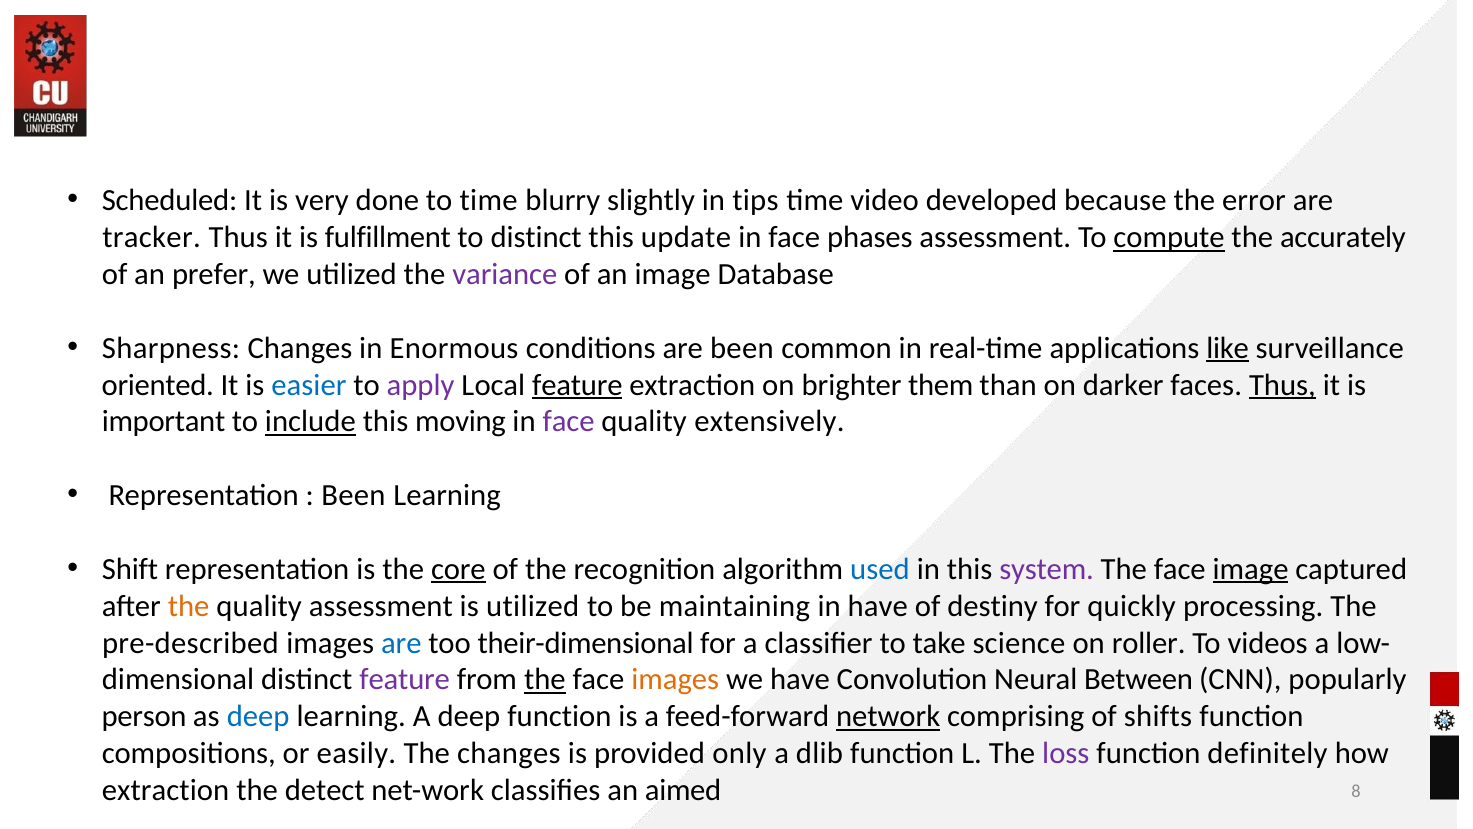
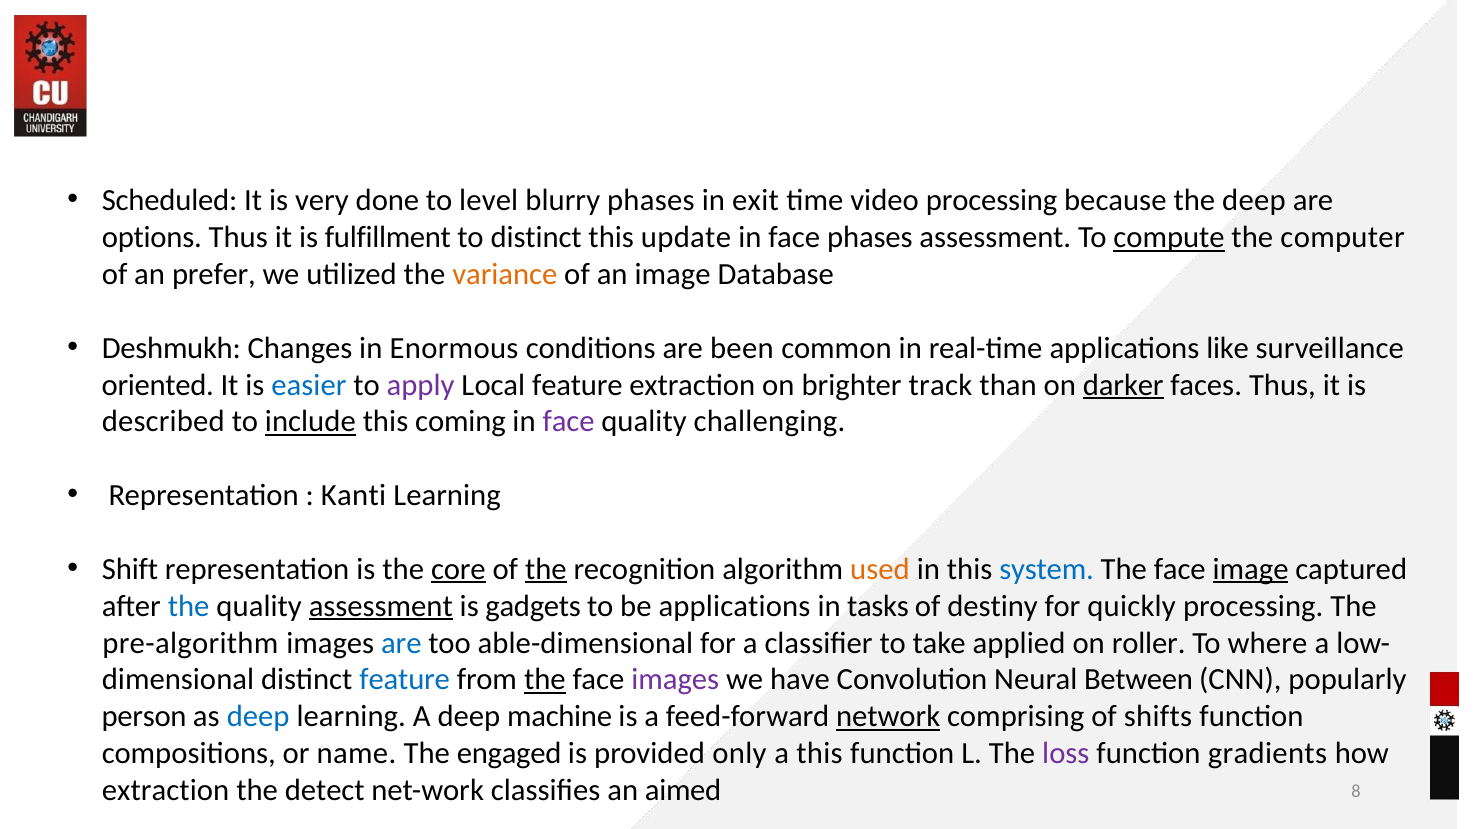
to time: time -> level
blurry slightly: slightly -> phases
tips: tips -> exit
video developed: developed -> processing
the error: error -> deep
tracker: tracker -> options
accurately: accurately -> computer
variance colour: purple -> orange
Sharpness: Sharpness -> Deshmukh
like underline: present -> none
feature at (577, 385) underline: present -> none
them: them -> track
darker underline: none -> present
Thus at (1282, 385) underline: present -> none
important: important -> described
moving: moving -> coming
extensively: extensively -> challenging
Been at (353, 495): Been -> Kanti
the at (546, 569) underline: none -> present
used colour: blue -> orange
system colour: purple -> blue
the at (189, 606) colour: orange -> blue
assessment at (381, 606) underline: none -> present
is utilized: utilized -> gadgets
be maintaining: maintaining -> applications
in have: have -> tasks
pre-described: pre-described -> pre-algorithm
their-dimensional: their-dimensional -> able-dimensional
science: science -> applied
videos: videos -> where
feature at (405, 679) colour: purple -> blue
images at (675, 679) colour: orange -> purple
deep function: function -> machine
easily: easily -> name
The changes: changes -> engaged
a dlib: dlib -> this
definitely: definitely -> gradients
